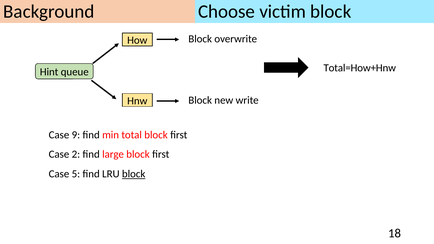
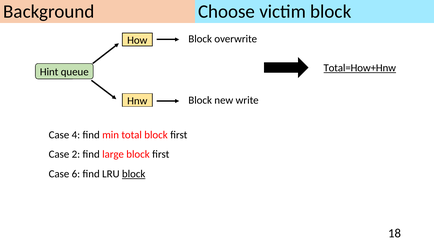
Total=How+Hnw underline: none -> present
9: 9 -> 4
5: 5 -> 6
